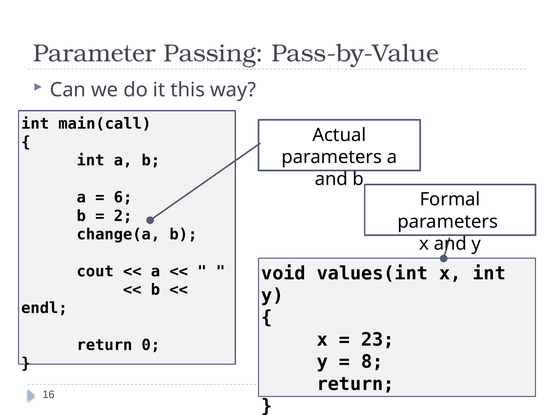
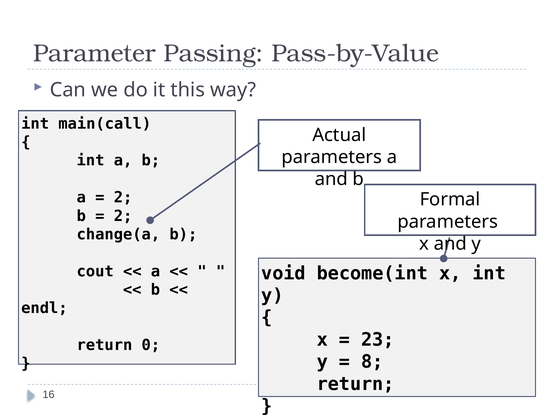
6 at (123, 198): 6 -> 2
values(int: values(int -> become(int
